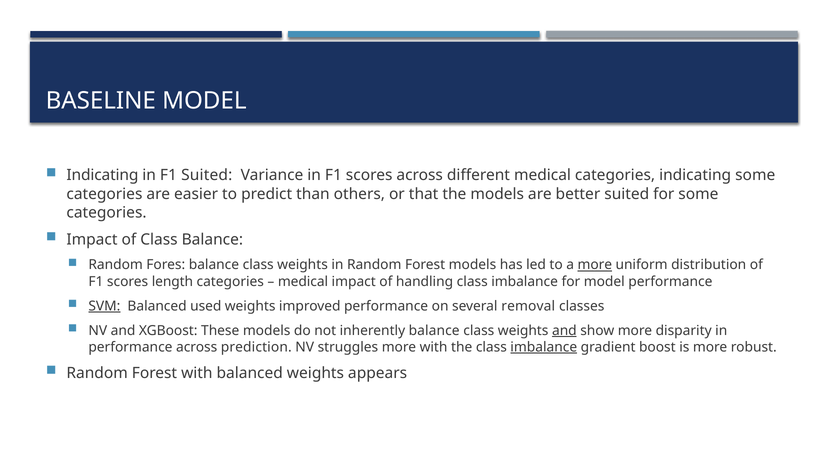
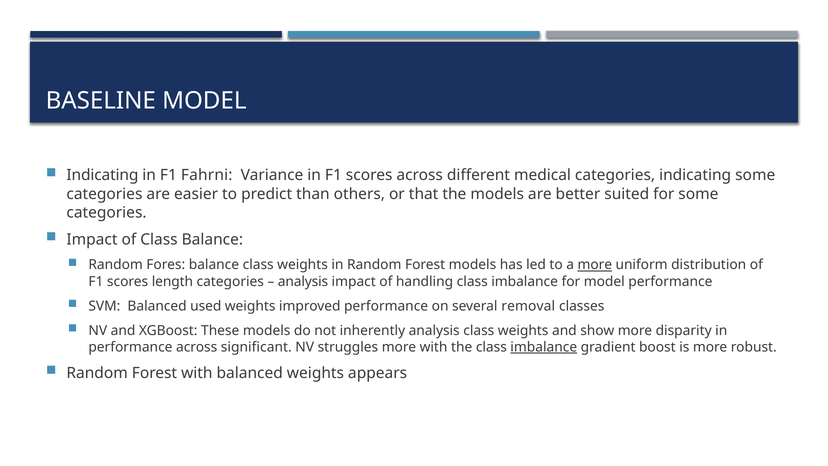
F1 Suited: Suited -> Fahrni
medical at (303, 281): medical -> analysis
SVM underline: present -> none
inherently balance: balance -> analysis
and at (564, 330) underline: present -> none
prediction: prediction -> significant
